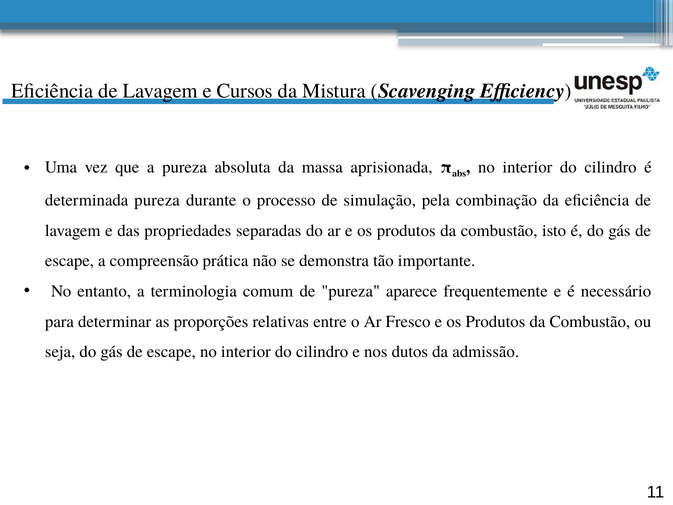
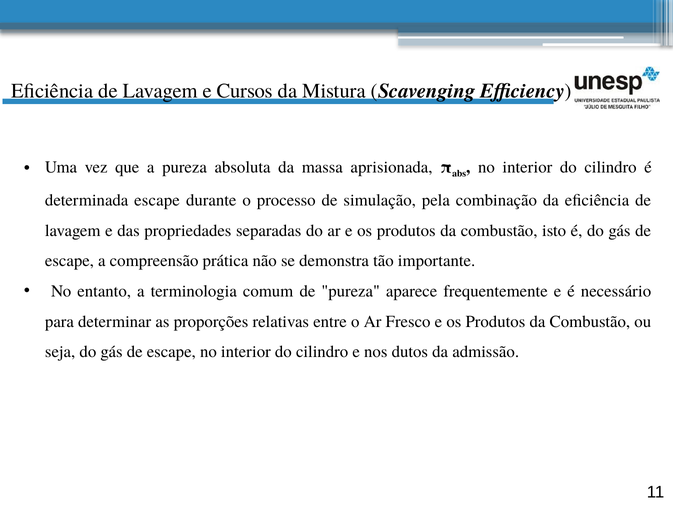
determinada pureza: pureza -> escape
